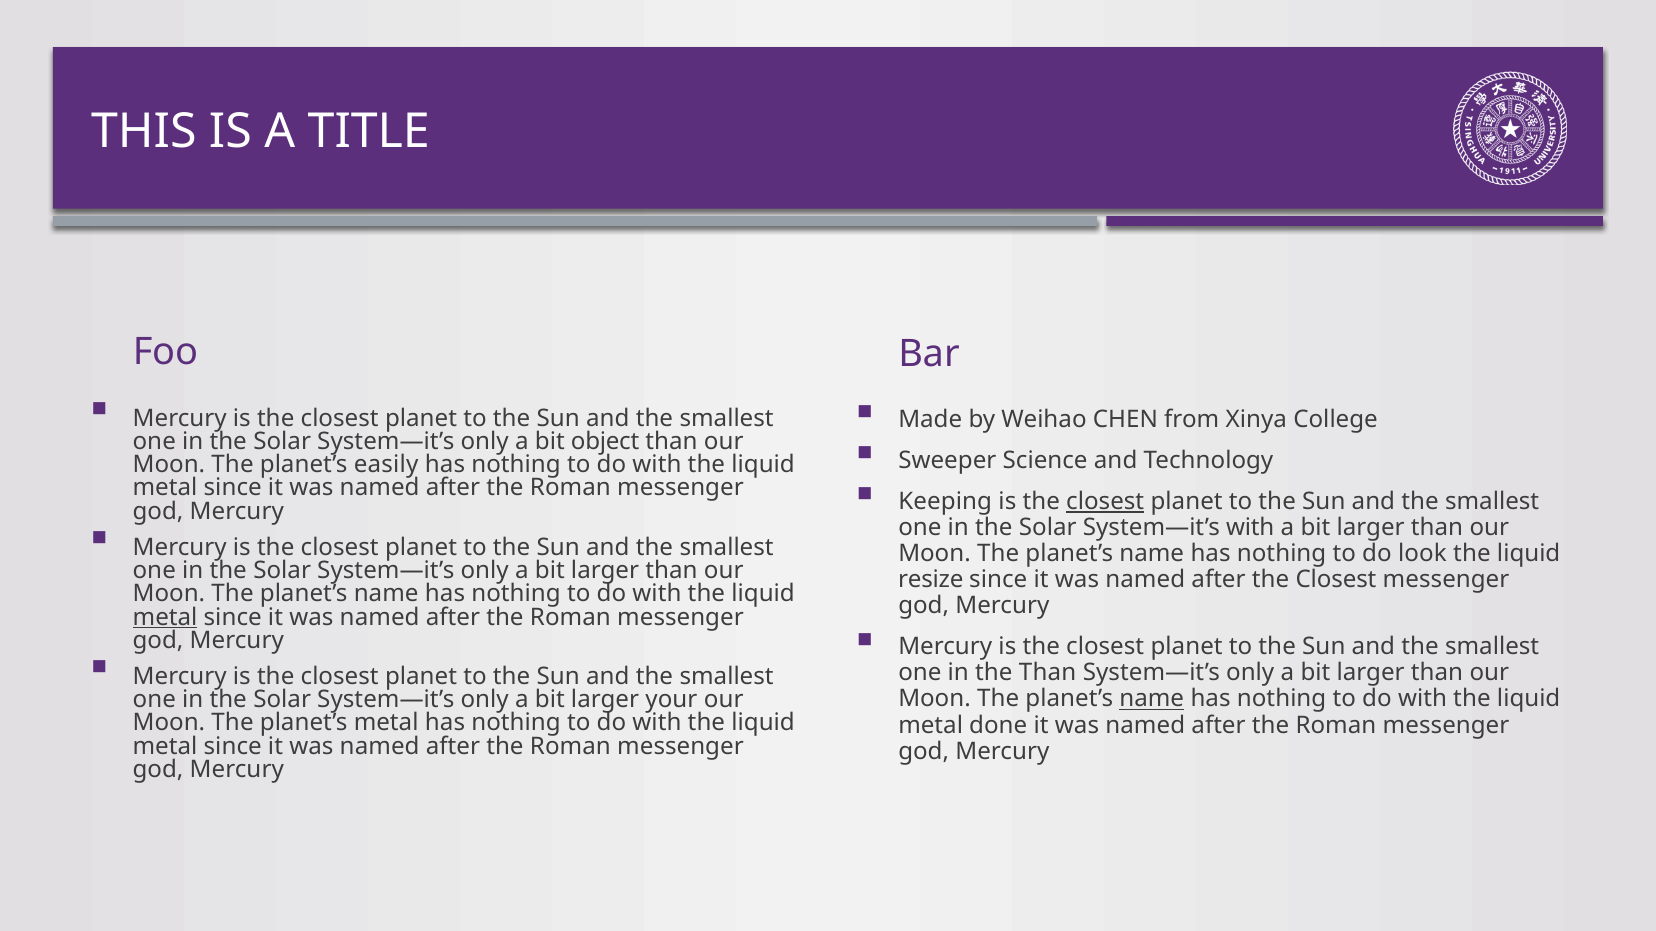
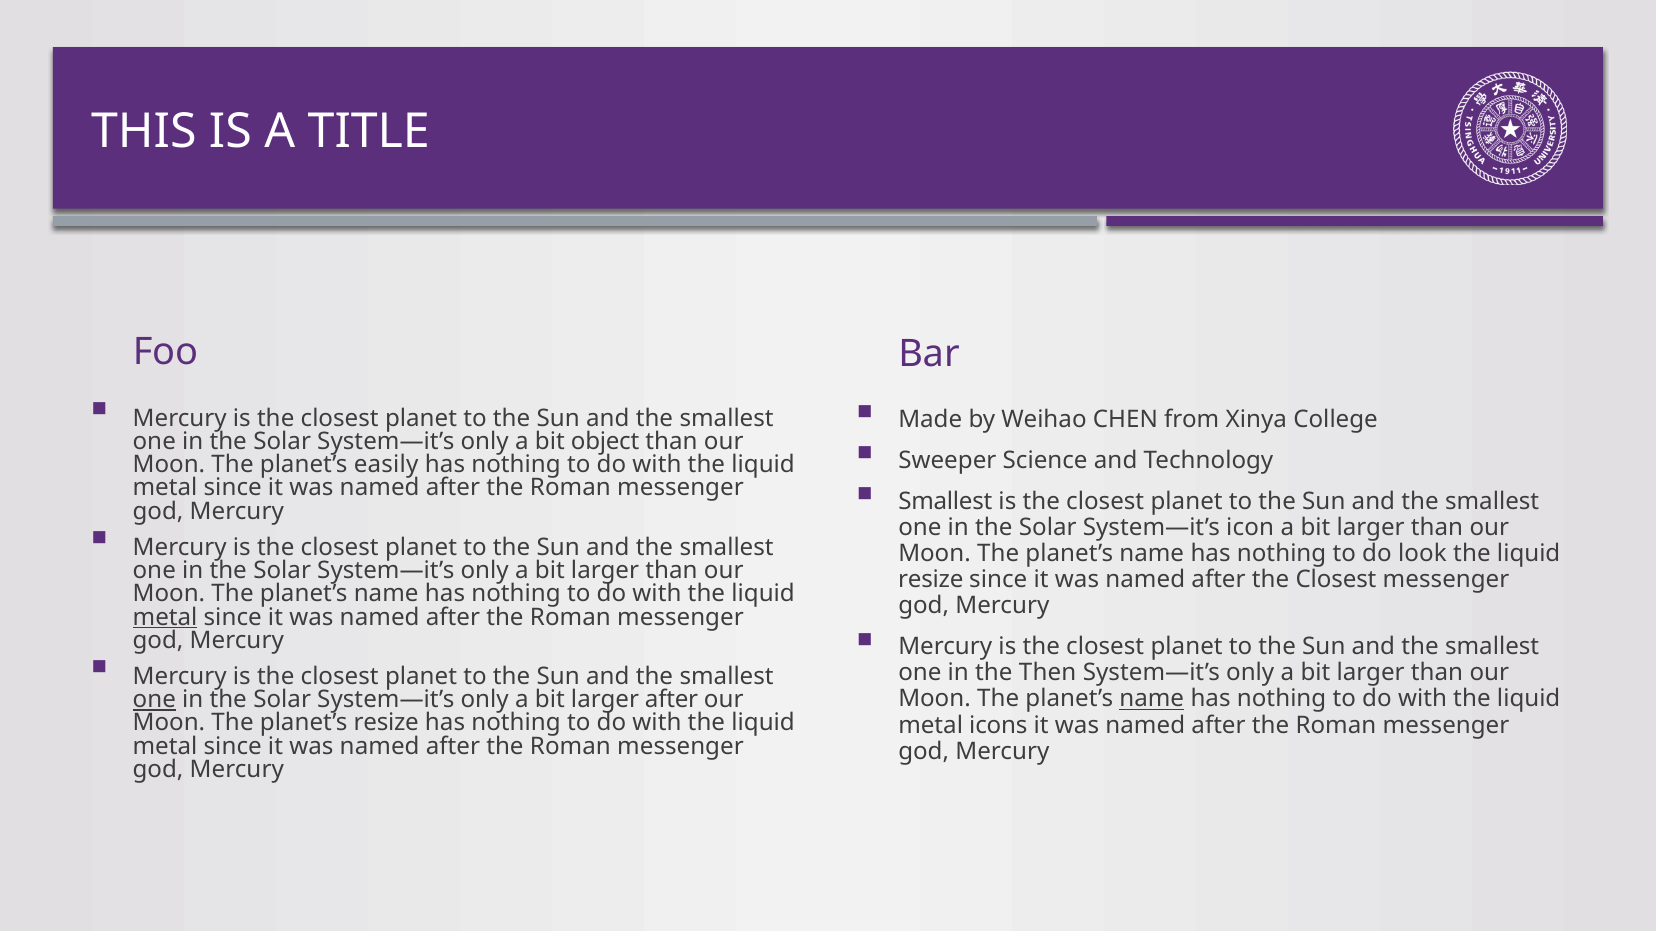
Keeping at (945, 502): Keeping -> Smallest
closest at (1105, 502) underline: present -> none
System—it’s with: with -> icon
the Than: Than -> Then
one at (154, 700) underline: none -> present
larger your: your -> after
planet’s metal: metal -> resize
done: done -> icons
